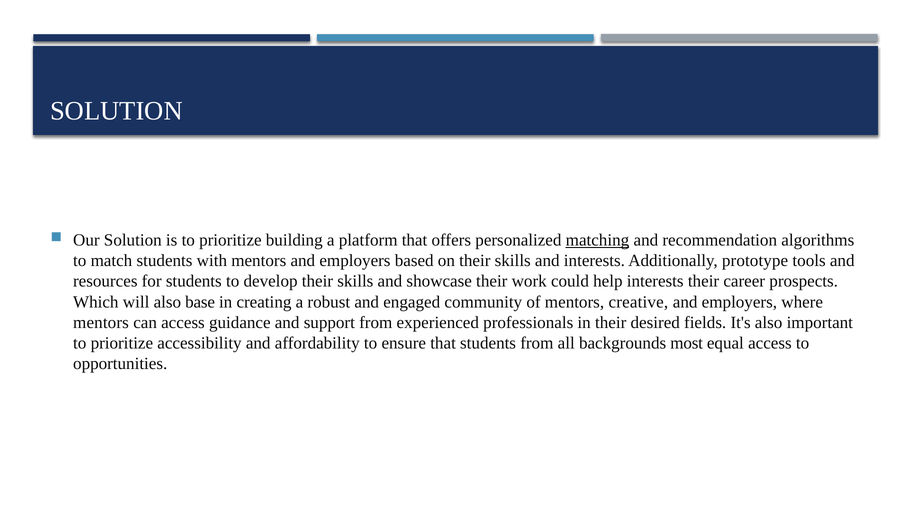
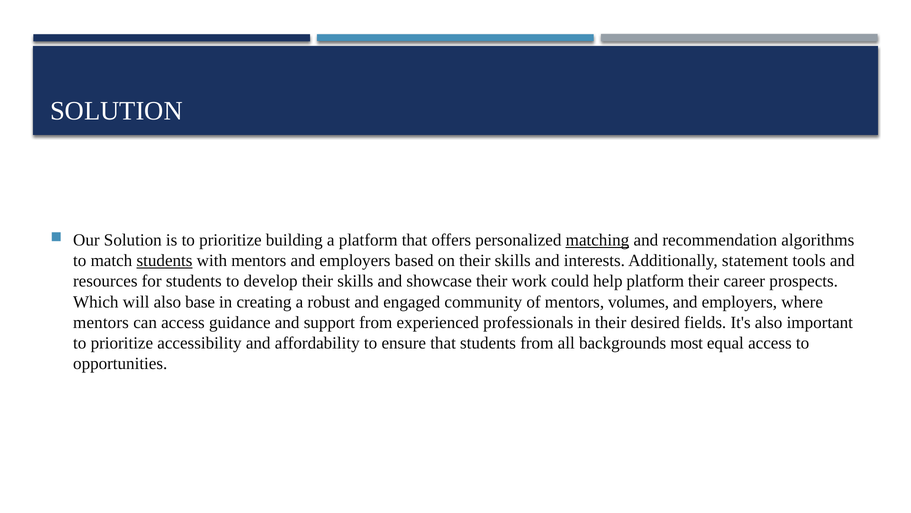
students at (165, 261) underline: none -> present
prototype: prototype -> statement
help interests: interests -> platform
creative: creative -> volumes
